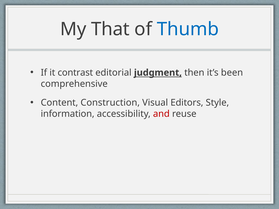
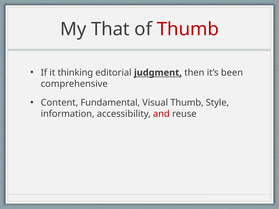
Thumb at (188, 29) colour: blue -> red
contrast: contrast -> thinking
Construction: Construction -> Fundamental
Visual Editors: Editors -> Thumb
